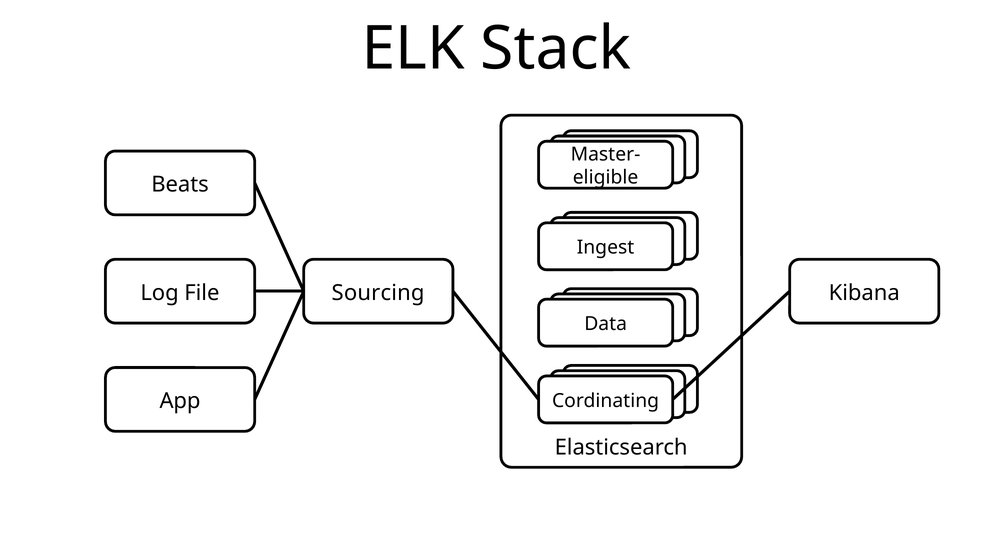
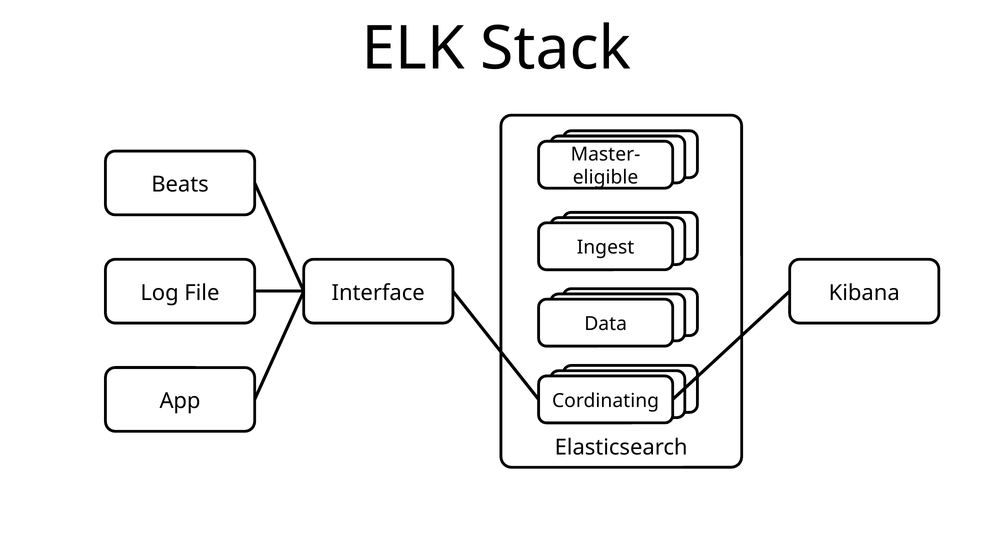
Sourcing: Sourcing -> Interface
